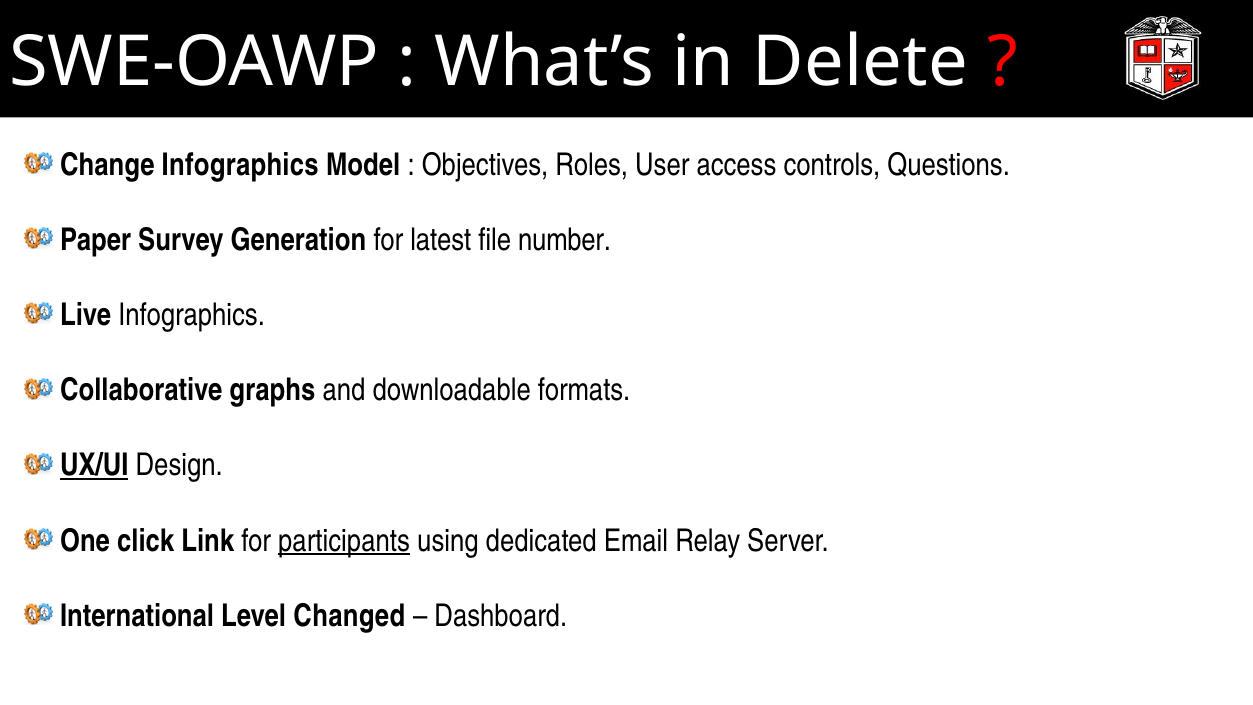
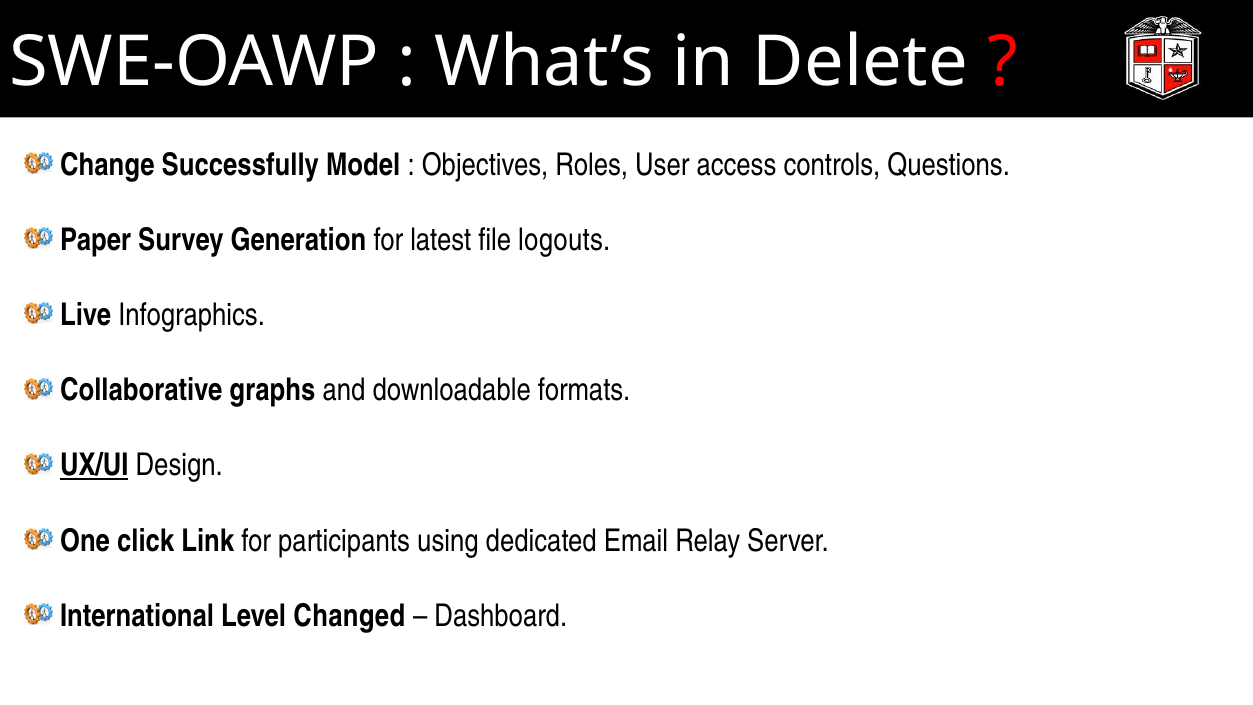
Change Infographics: Infographics -> Successfully
number: number -> logouts
participants underline: present -> none
